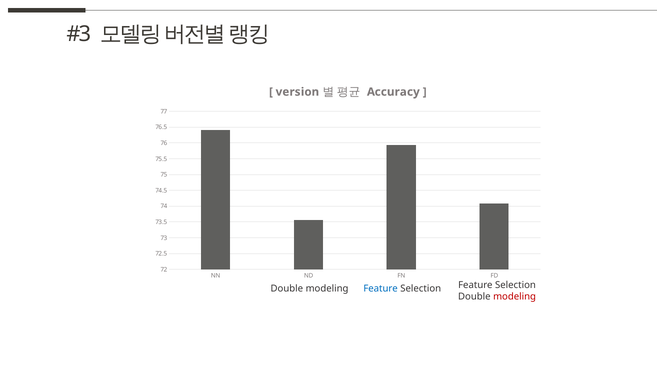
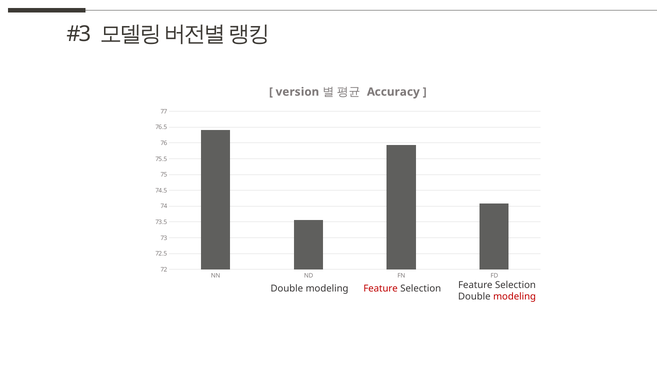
Feature at (381, 289) colour: blue -> red
